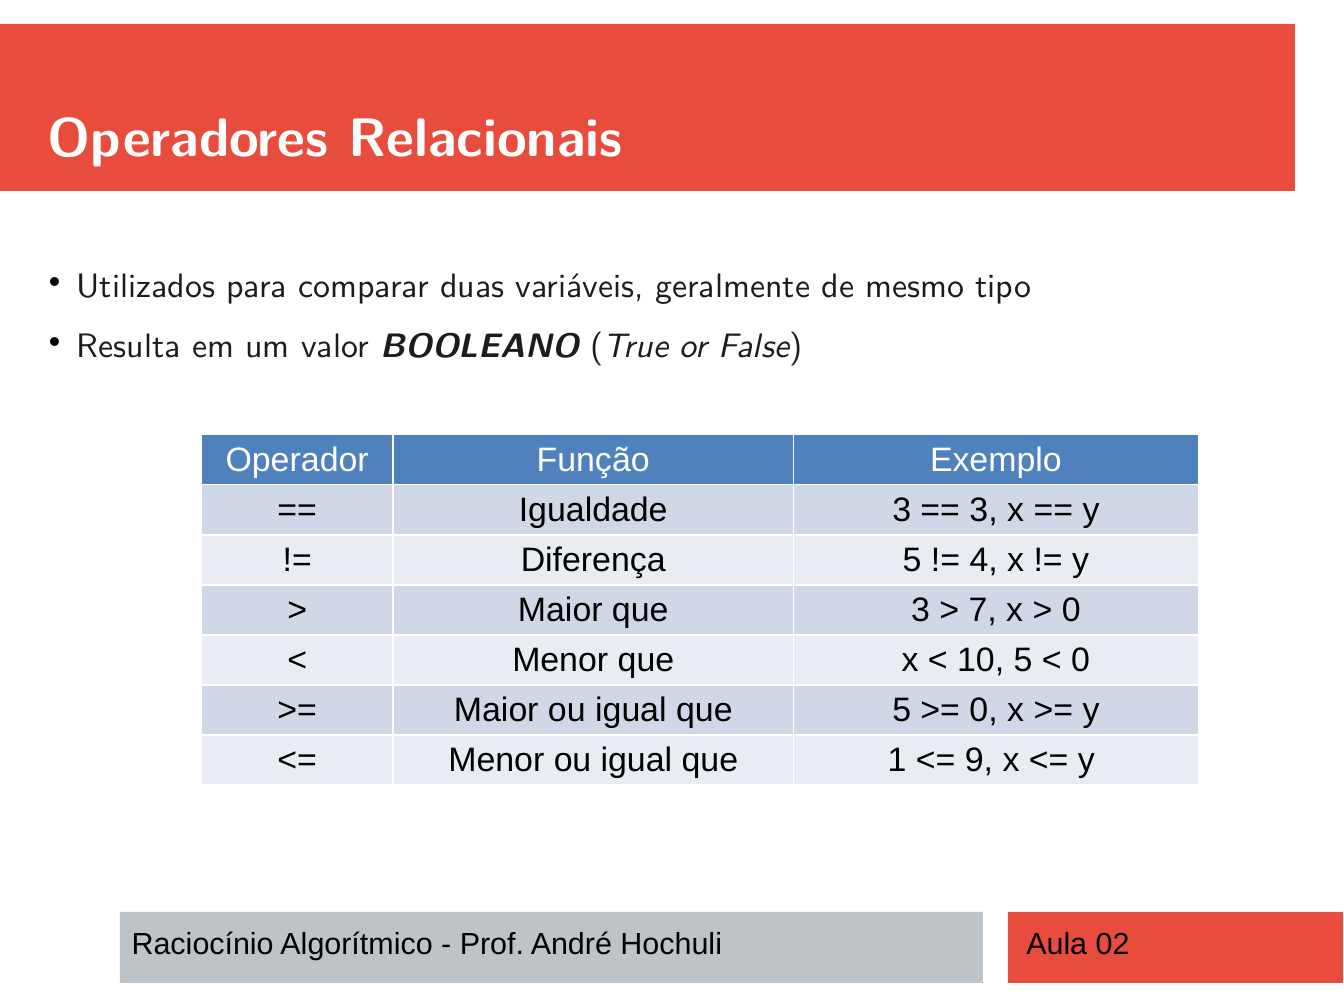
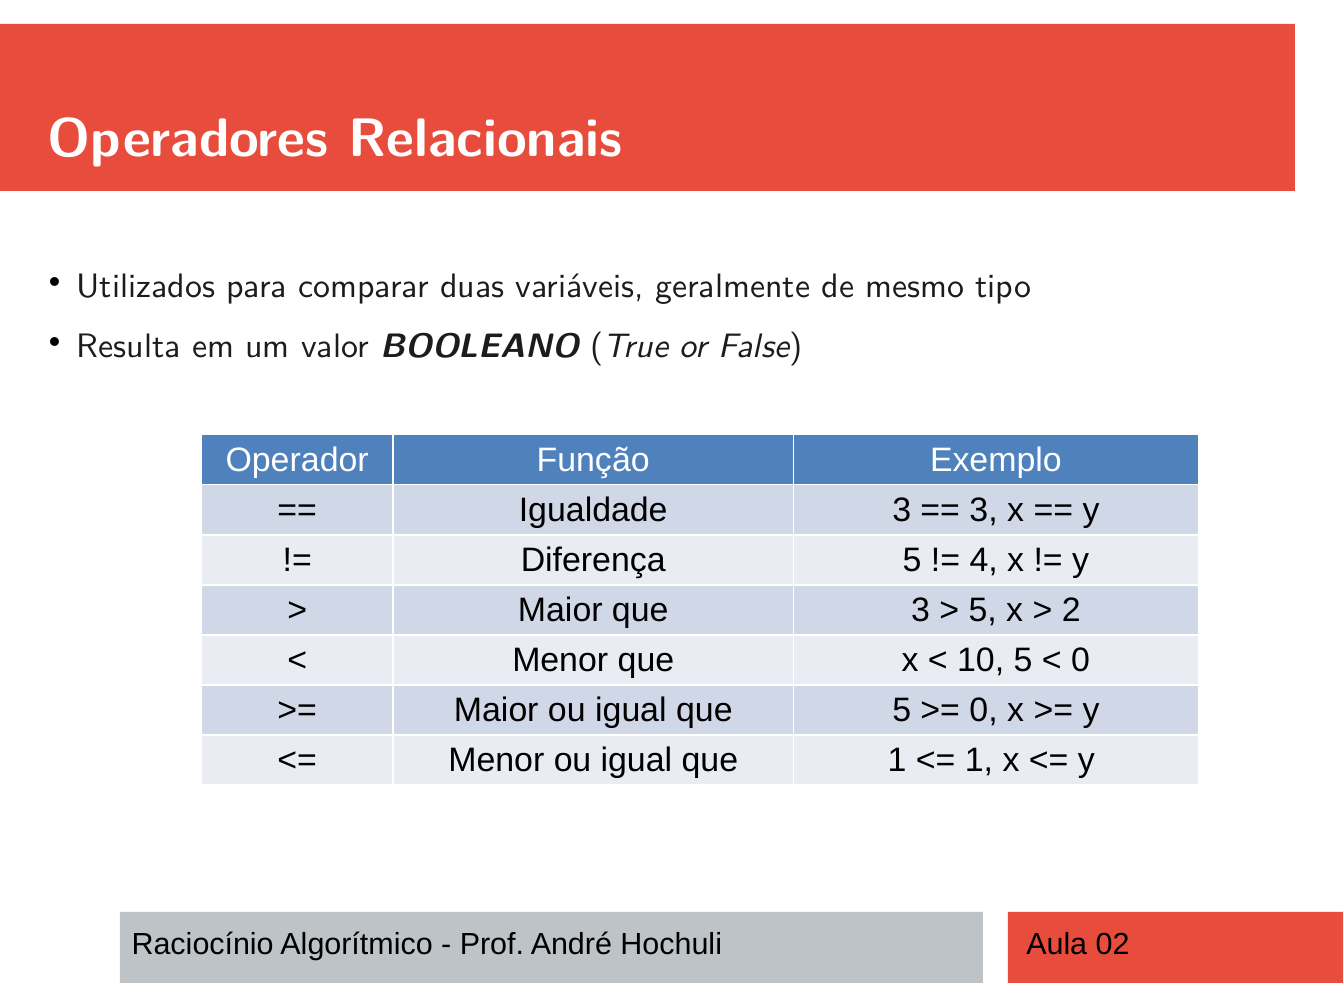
7 at (983, 610): 7 -> 5
0 at (1071, 610): 0 -> 2
9 at (979, 760): 9 -> 1
